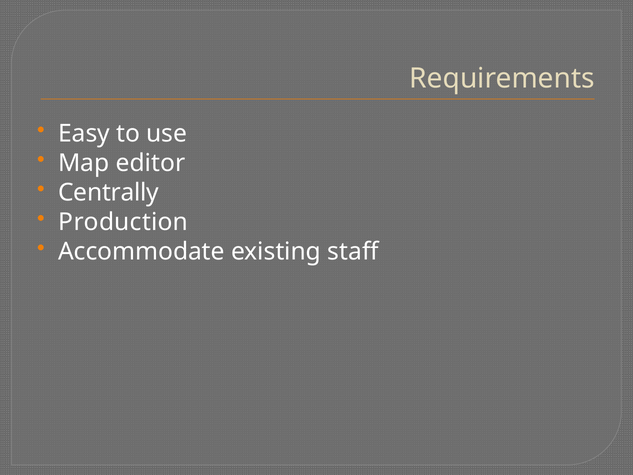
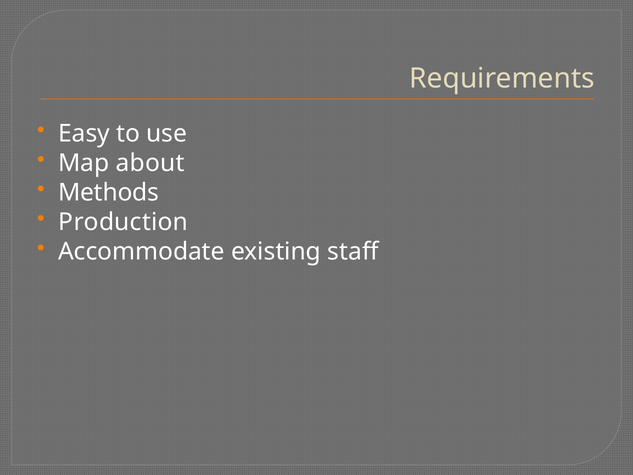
editor: editor -> about
Centrally: Centrally -> Methods
